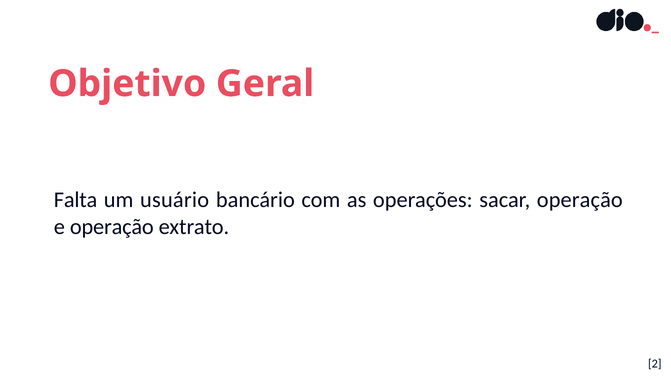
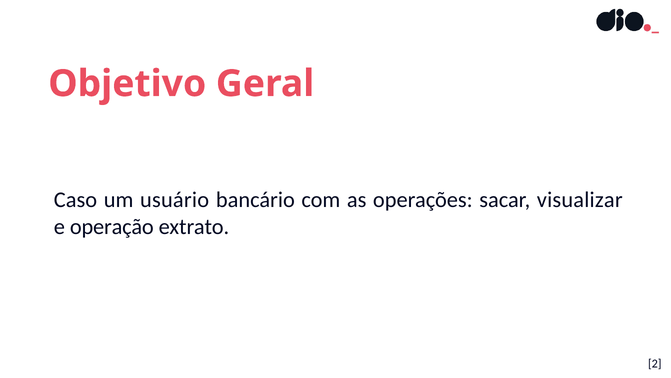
Falta: Falta -> Caso
sacar operação: operação -> visualizar
